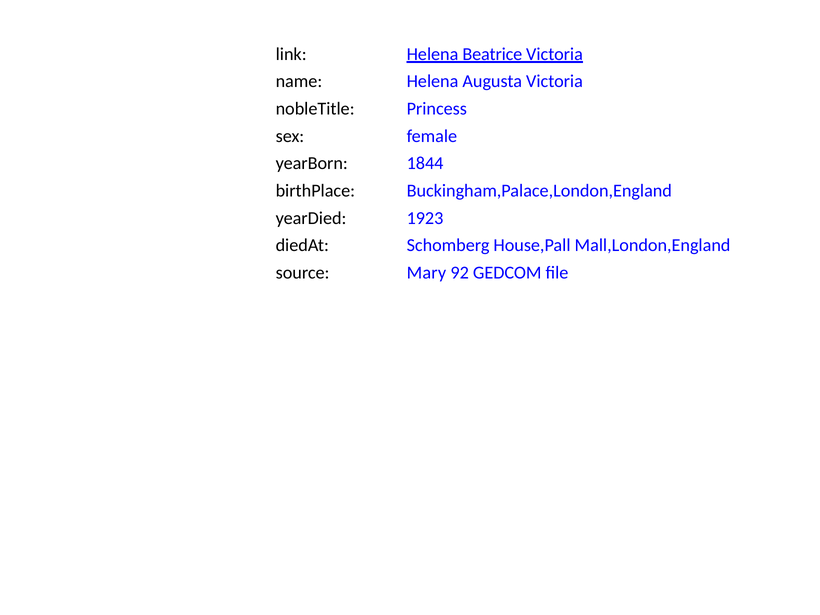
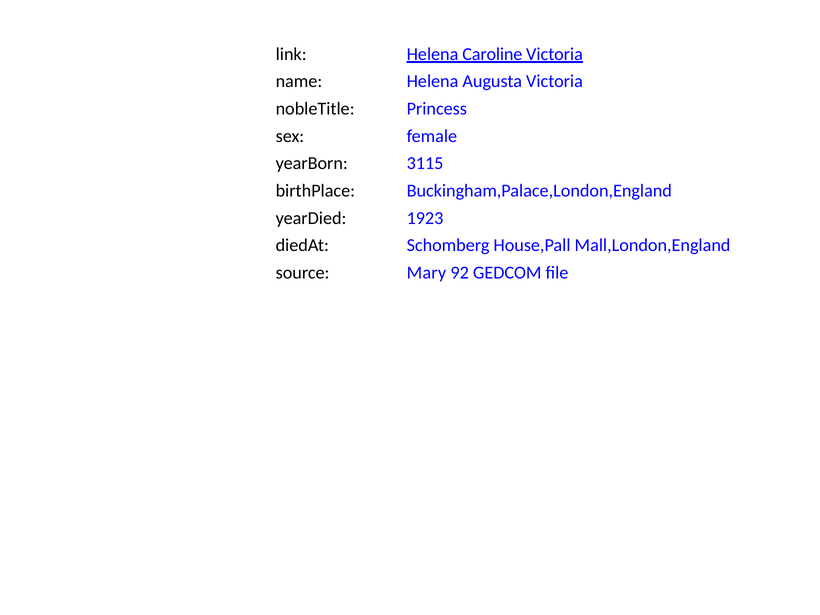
Beatrice: Beatrice -> Caroline
1844: 1844 -> 3115
